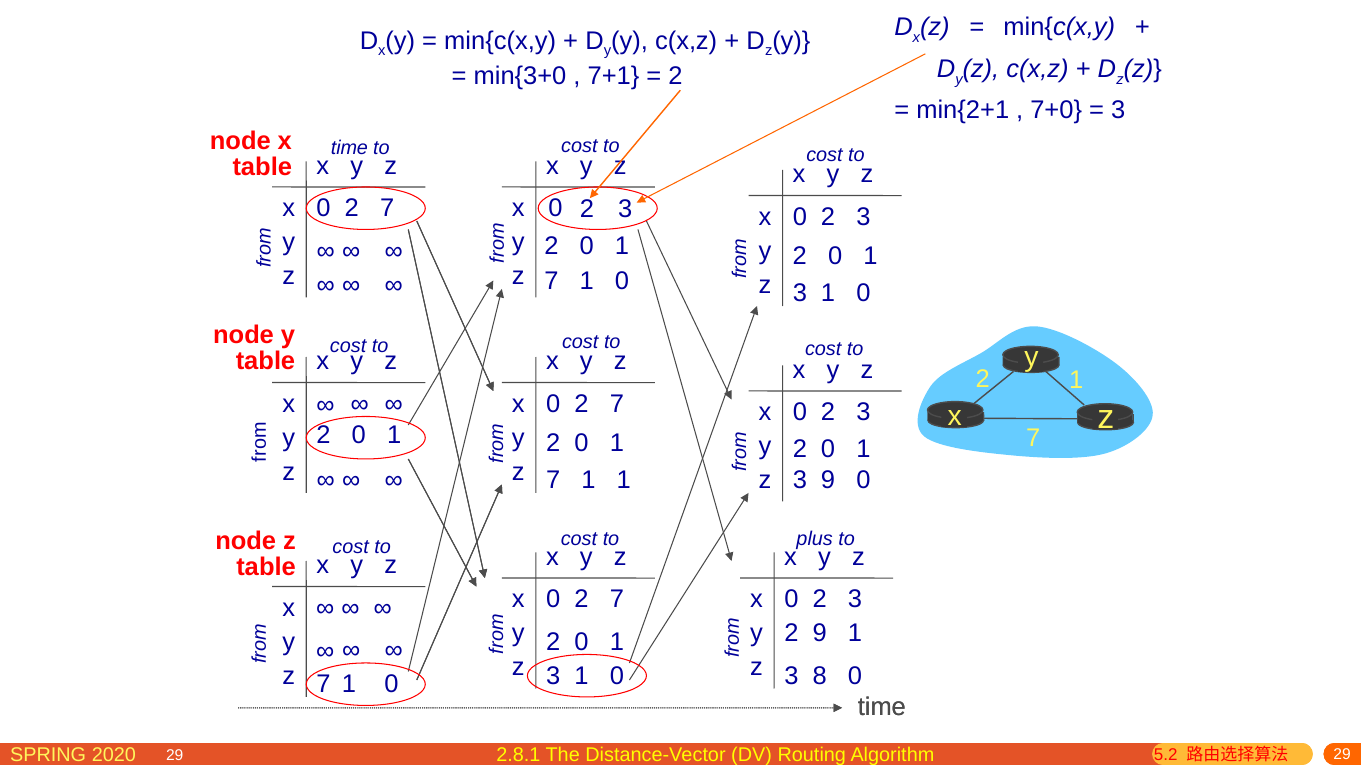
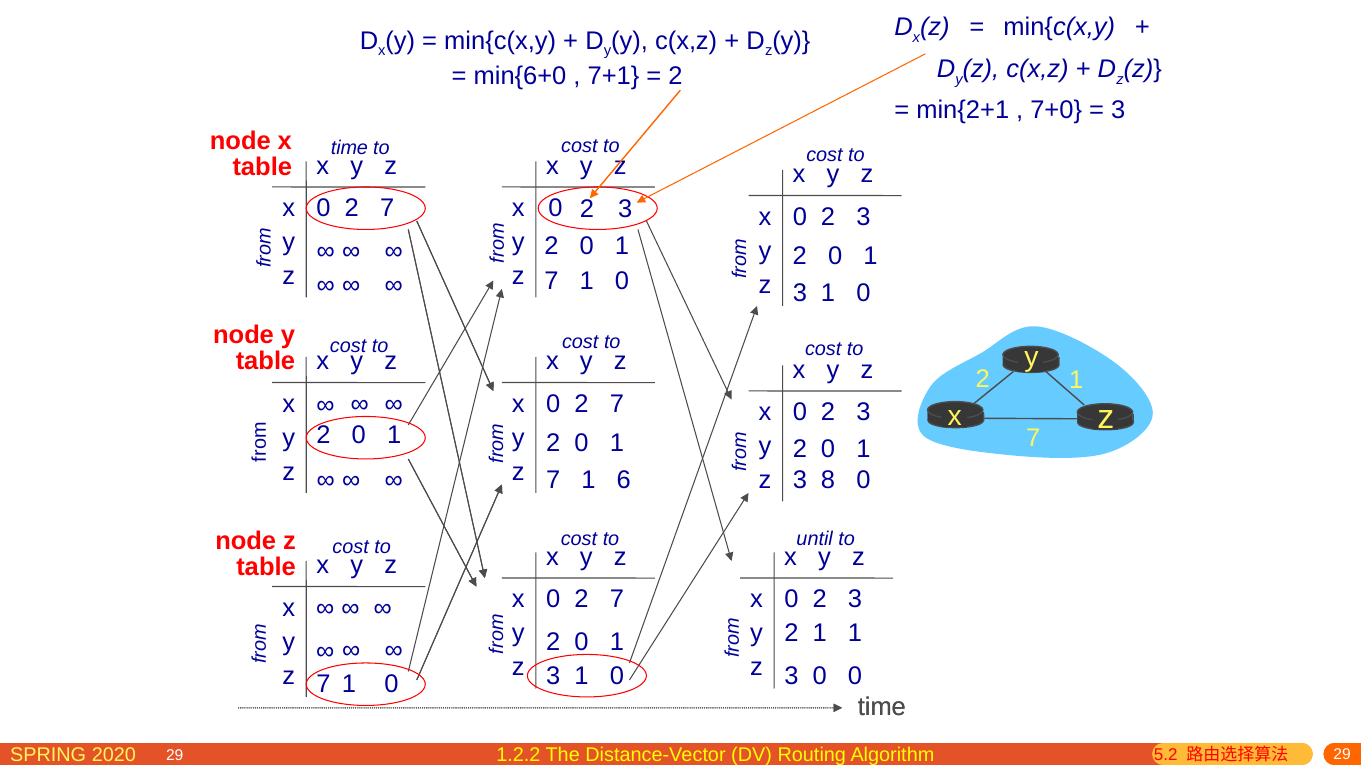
min{3+0: min{3+0 -> min{6+0
1 1: 1 -> 6
3 9: 9 -> 8
plus: plus -> until
2 9: 9 -> 1
3 8: 8 -> 0
2.8.1: 2.8.1 -> 1.2.2
